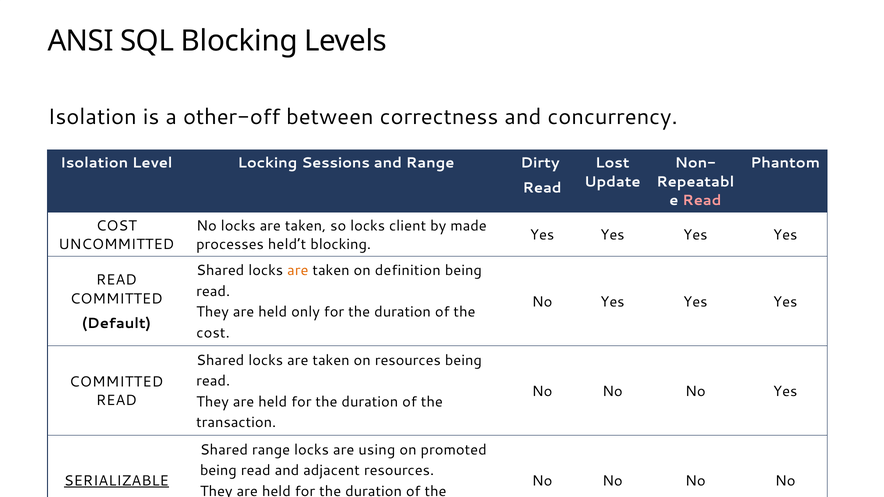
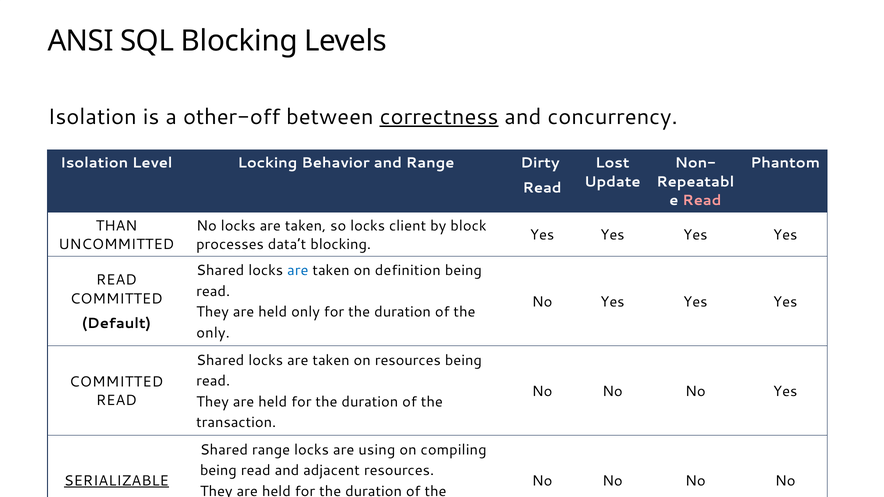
correctness underline: none -> present
Sessions: Sessions -> Behavior
COST at (116, 226): COST -> THAN
made: made -> block
held’t: held’t -> data’t
are at (298, 271) colour: orange -> blue
cost at (213, 333): cost -> only
promoted: promoted -> compiling
